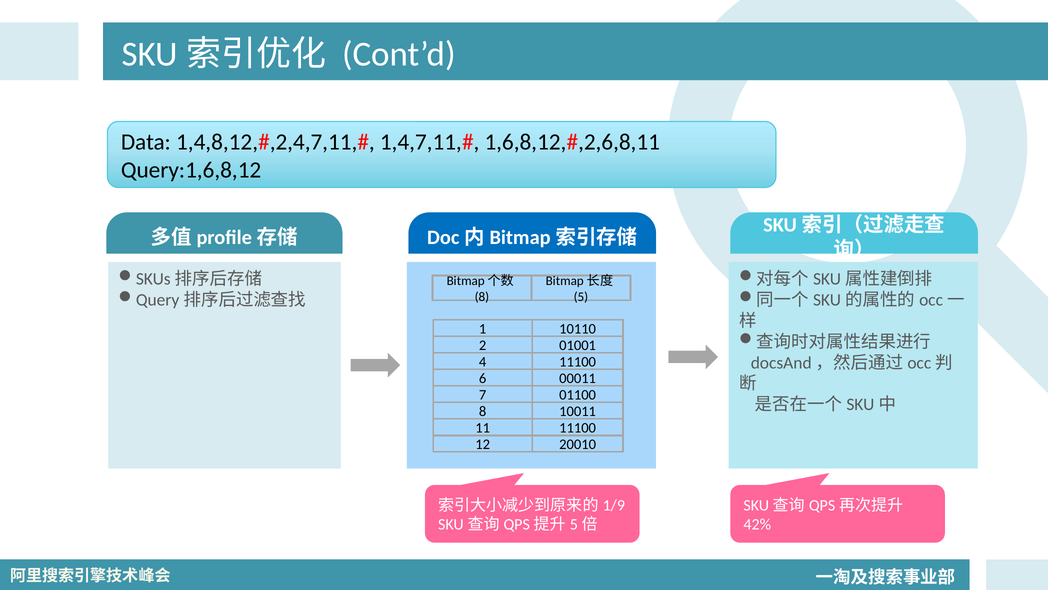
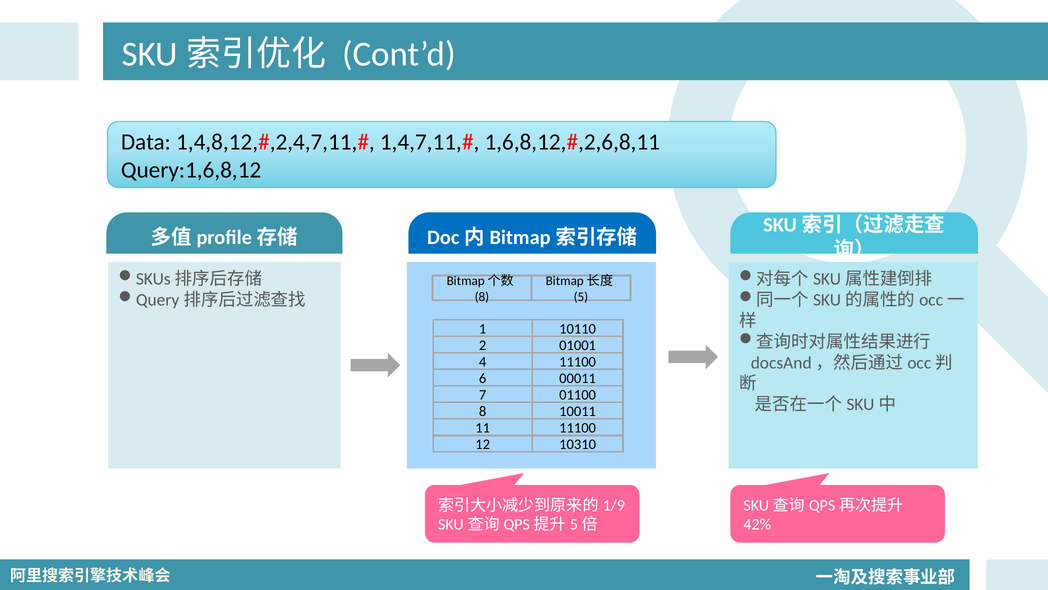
20010: 20010 -> 10310
